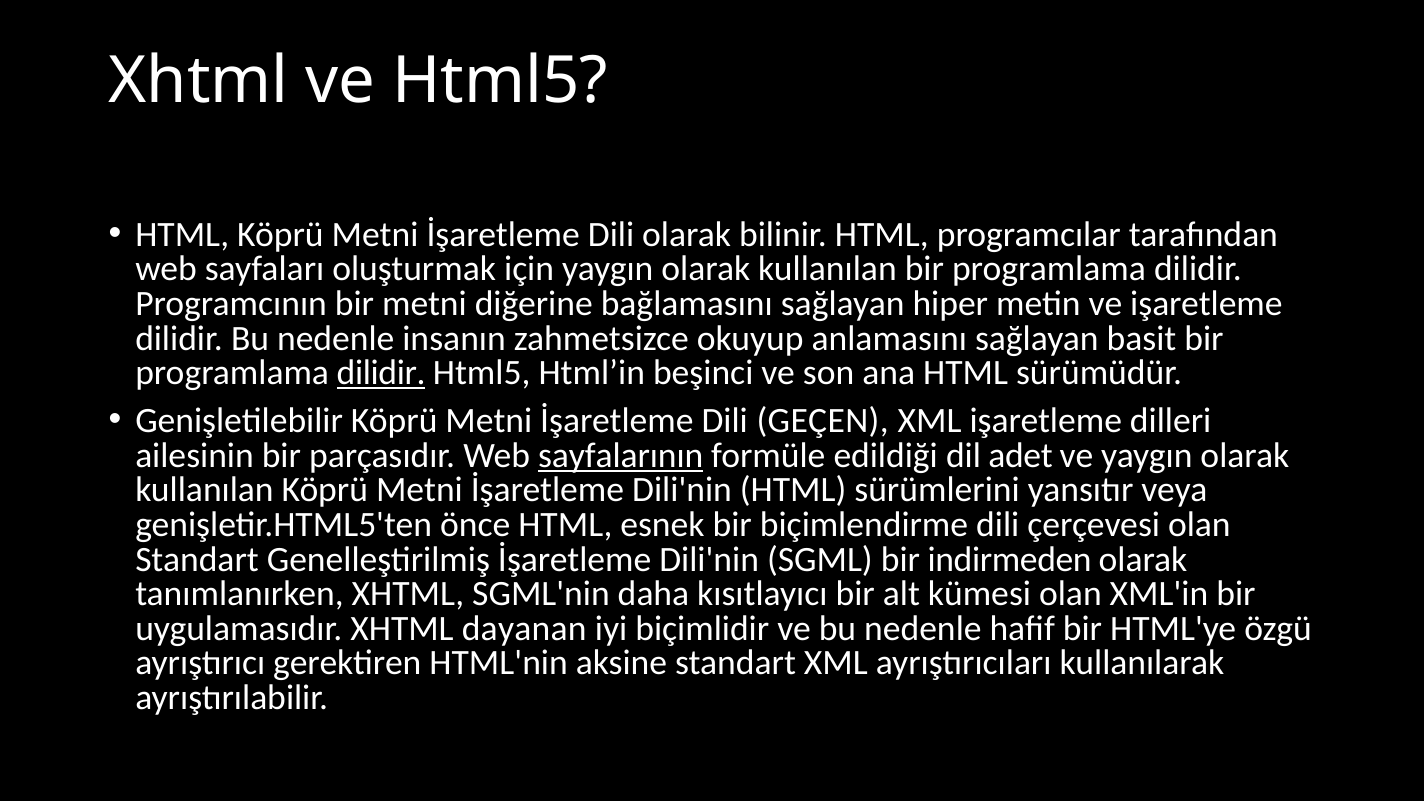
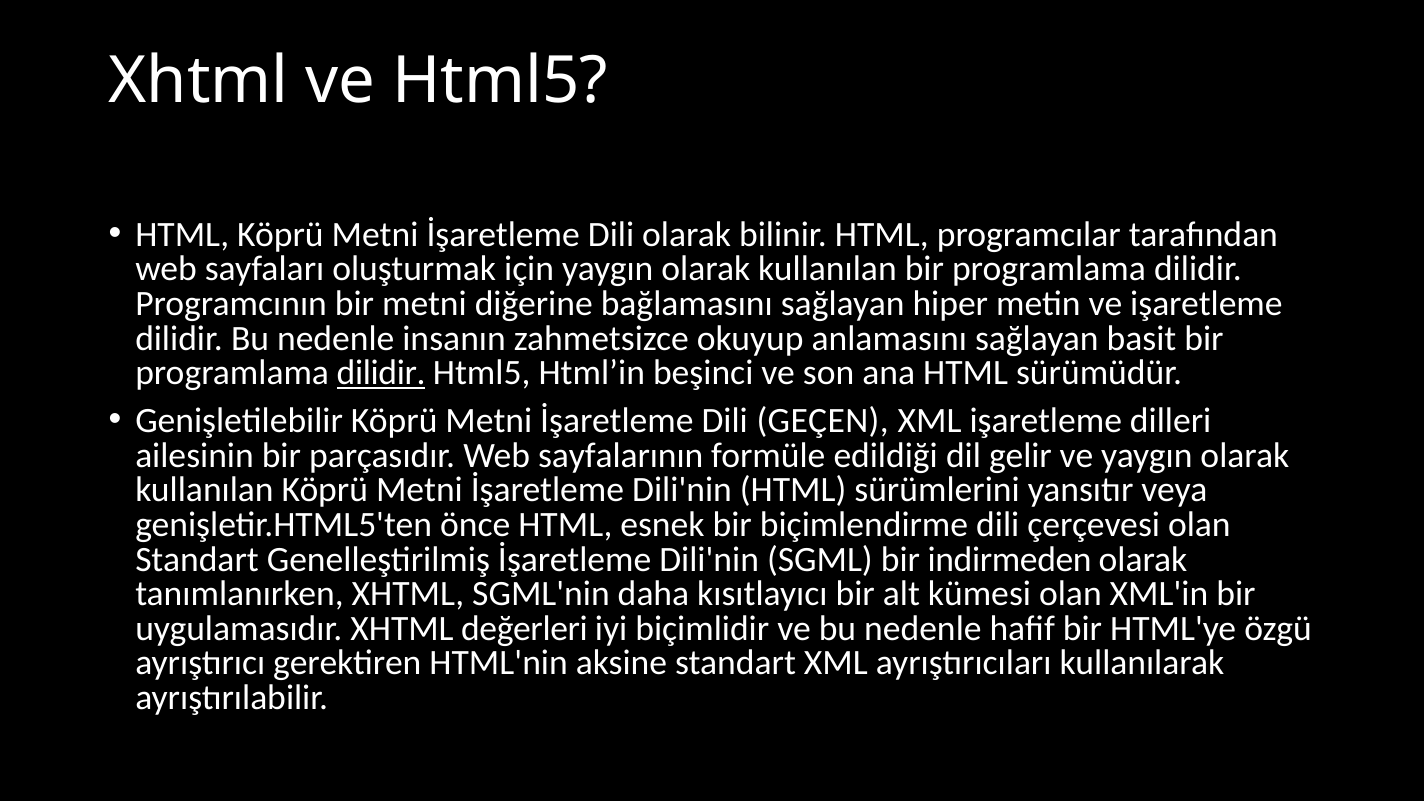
sayfalarının underline: present -> none
adet: adet -> gelir
dayanan: dayanan -> değerleri
